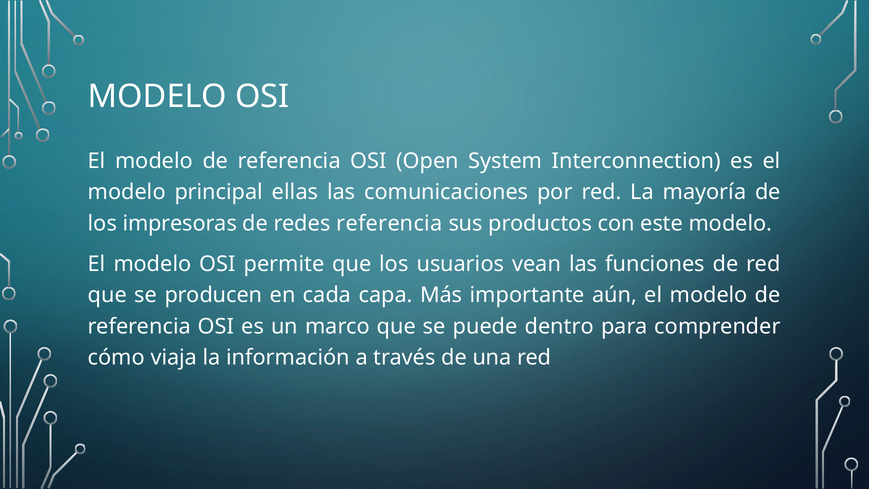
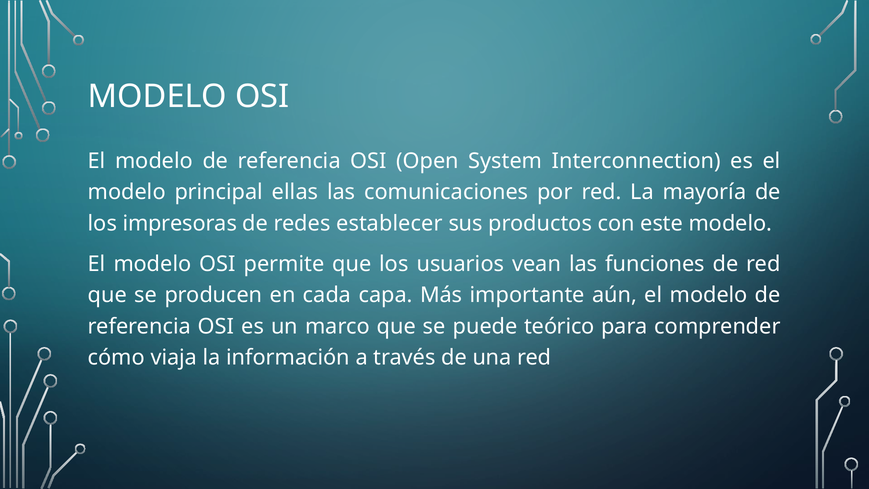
redes referencia: referencia -> establecer
dentro: dentro -> teórico
